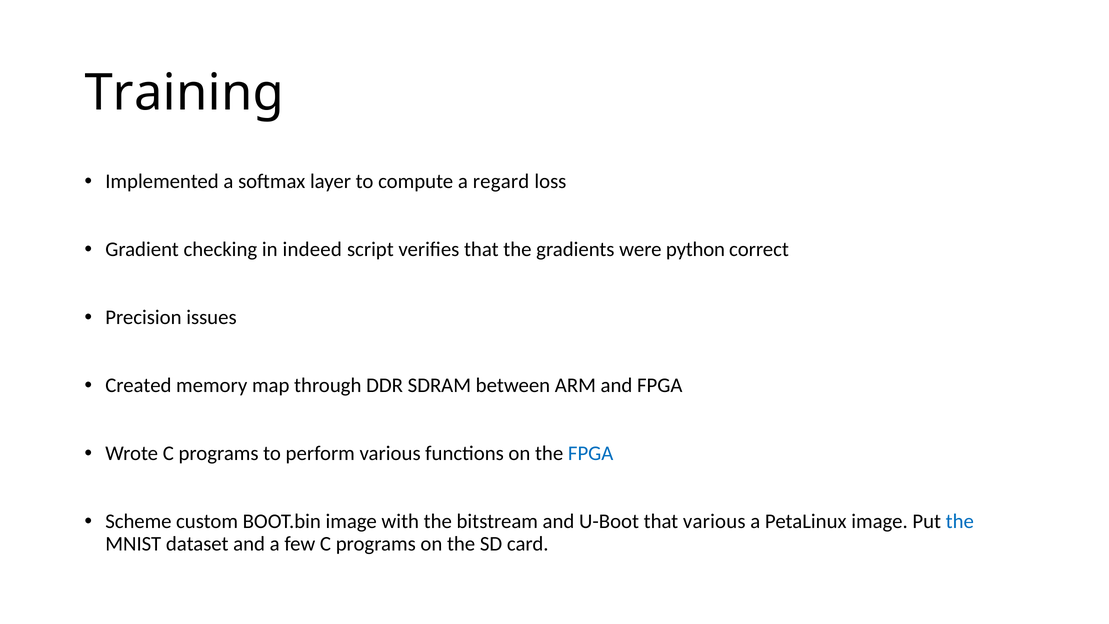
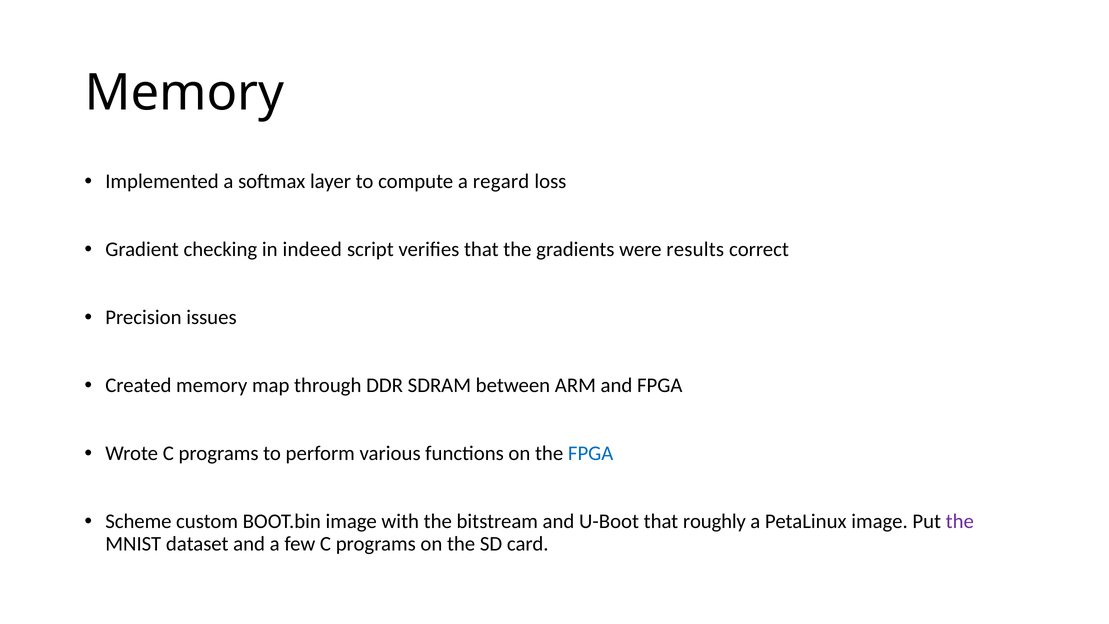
Training at (184, 93): Training -> Memory
python: python -> results
that various: various -> roughly
the at (960, 521) colour: blue -> purple
